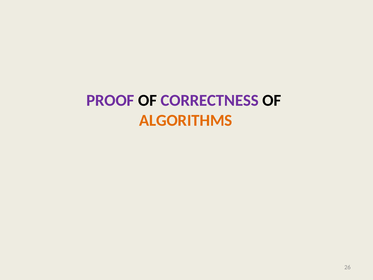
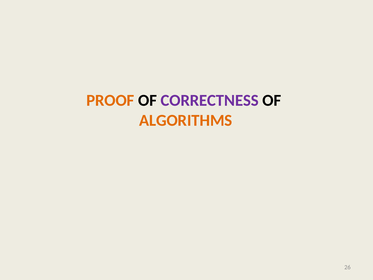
PROOF colour: purple -> orange
